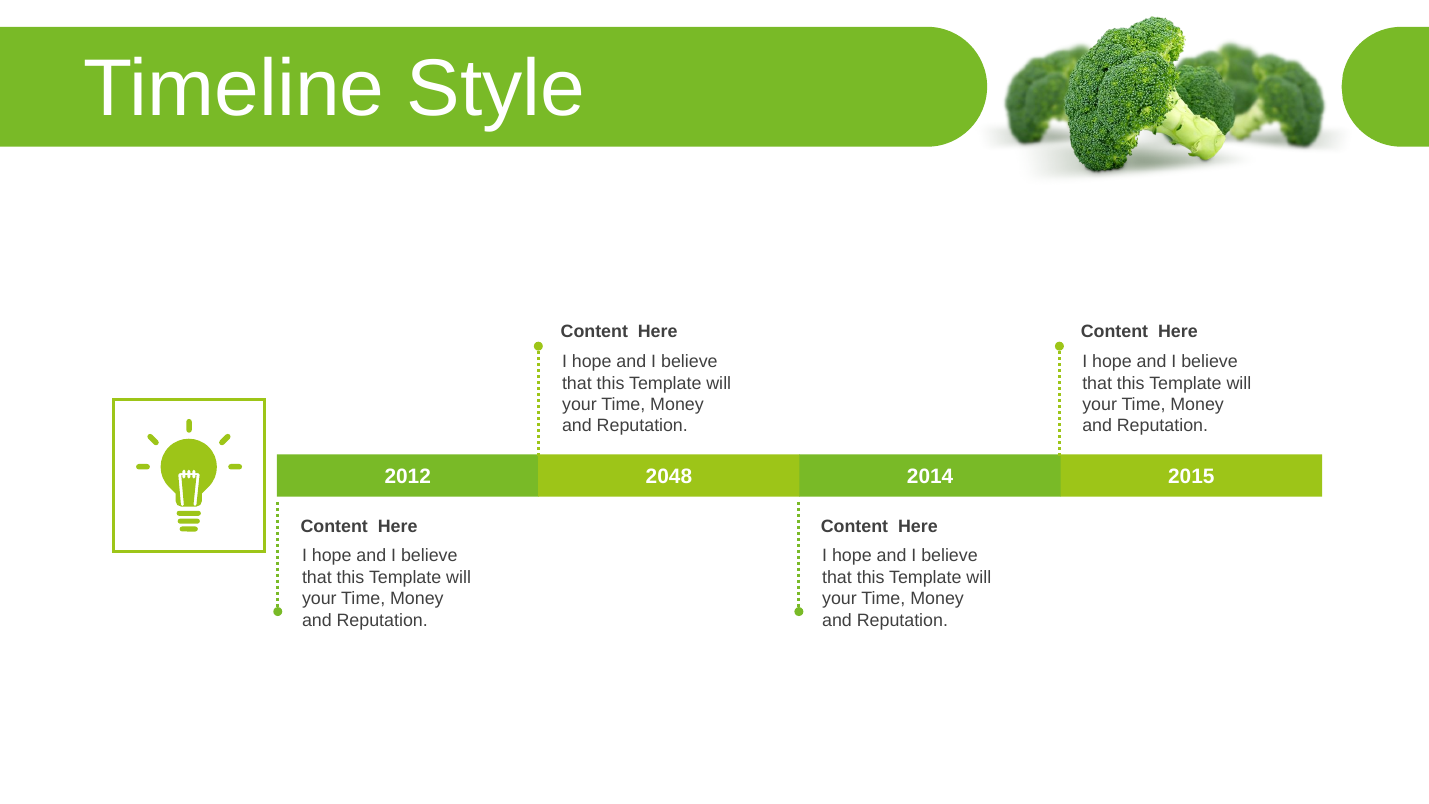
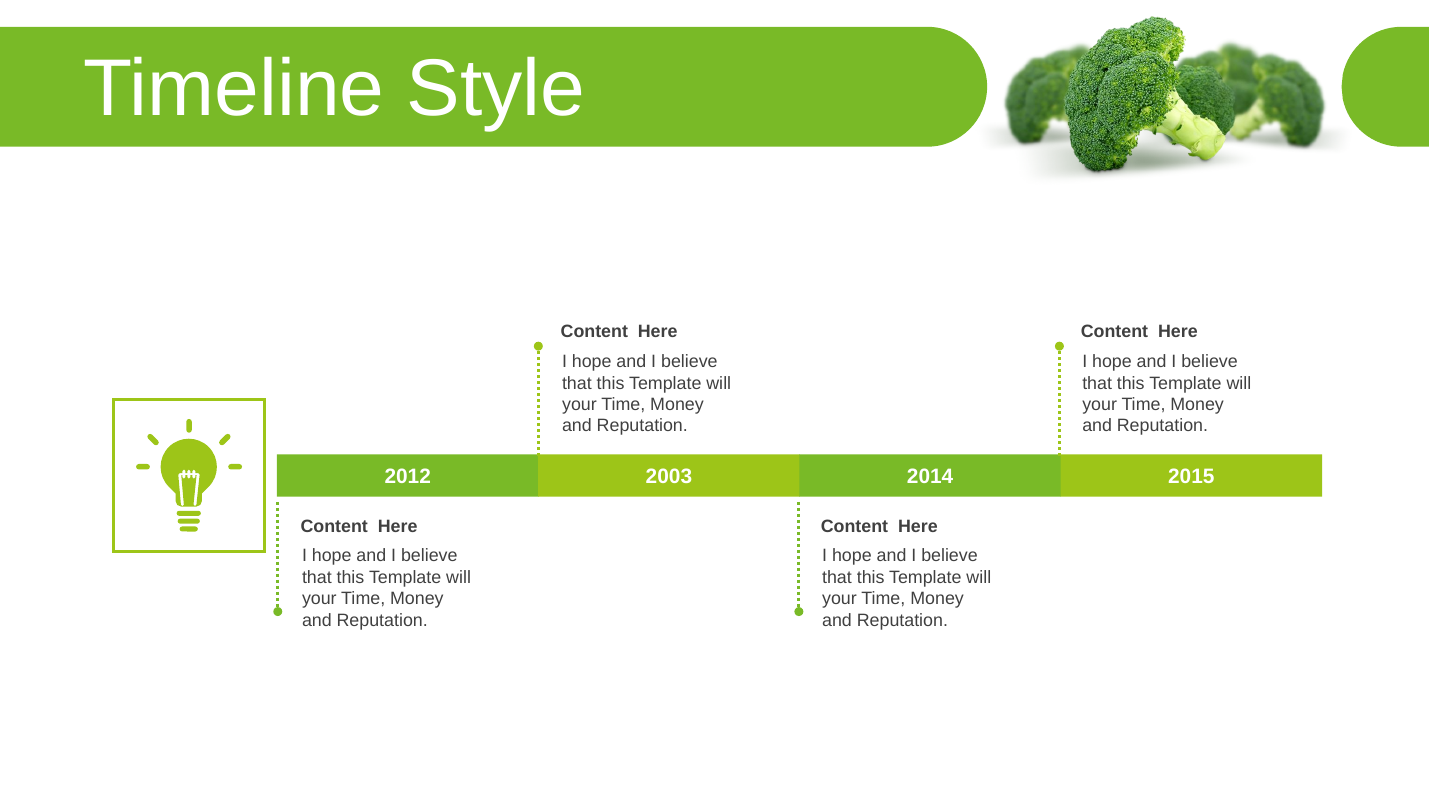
2048: 2048 -> 2003
